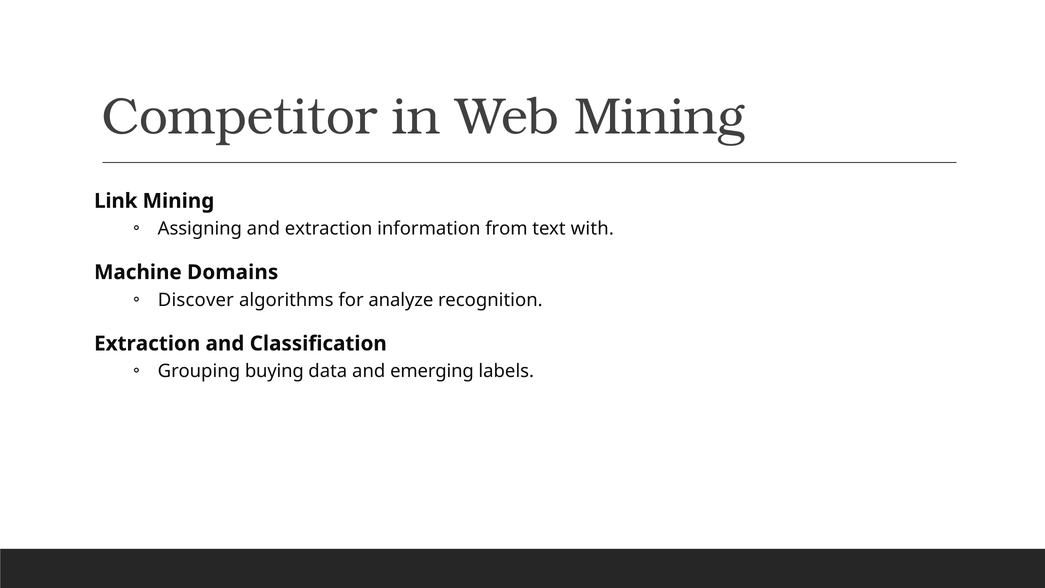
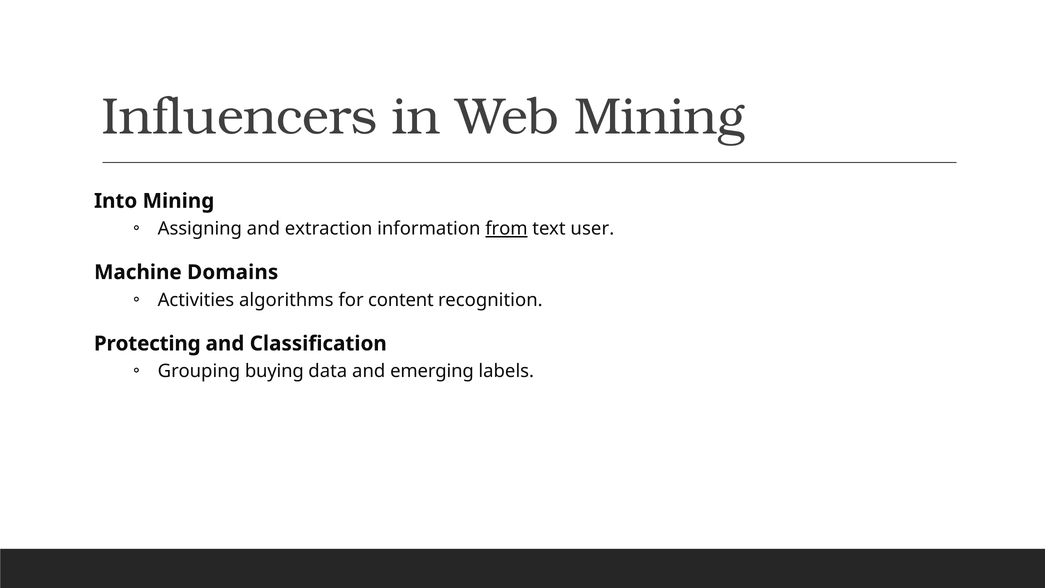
Competitor: Competitor -> Influencers
Link: Link -> Into
from underline: none -> present
with: with -> user
Discover: Discover -> Activities
analyze: analyze -> content
Extraction at (147, 343): Extraction -> Protecting
